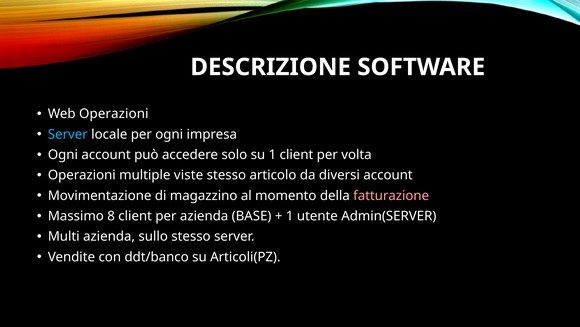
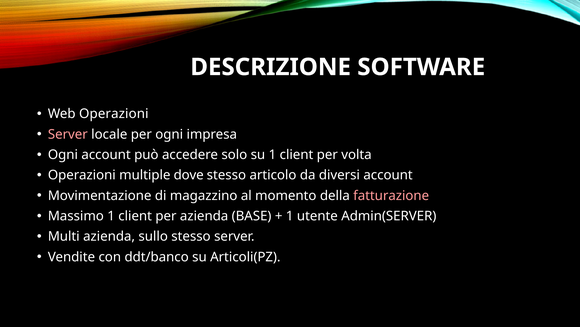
Server at (68, 134) colour: light blue -> pink
viste: viste -> dove
Massimo 8: 8 -> 1
